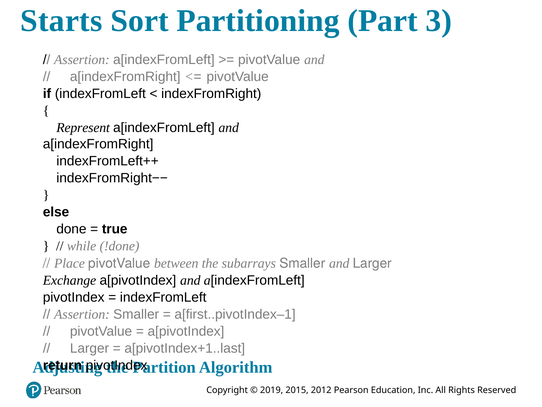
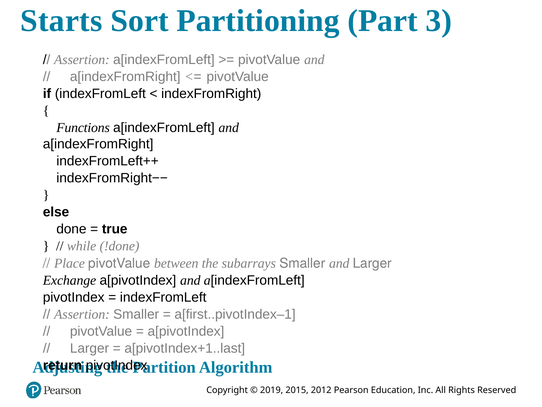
Represent: Represent -> Functions
